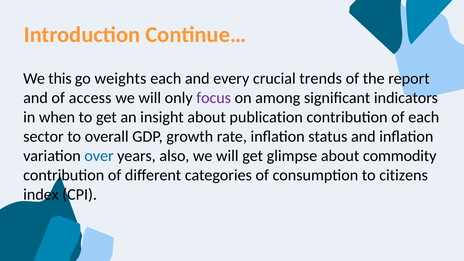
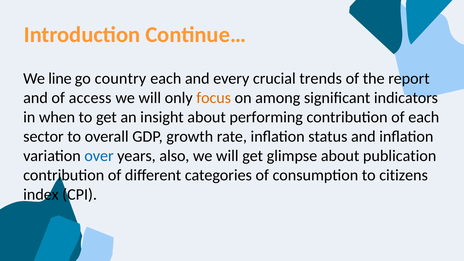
this: this -> line
weights: weights -> country
focus colour: purple -> orange
publication: publication -> performing
commodity: commodity -> publication
